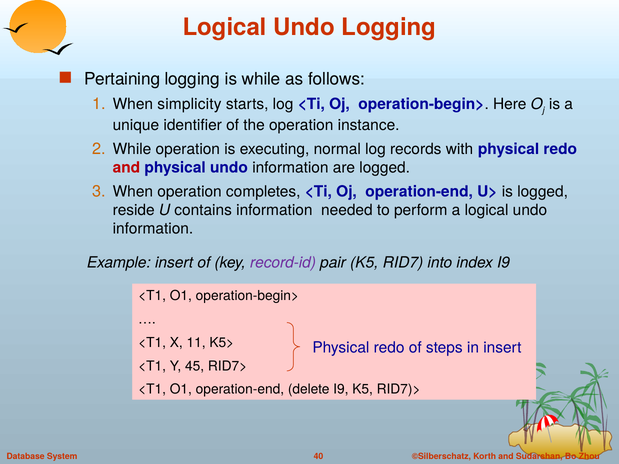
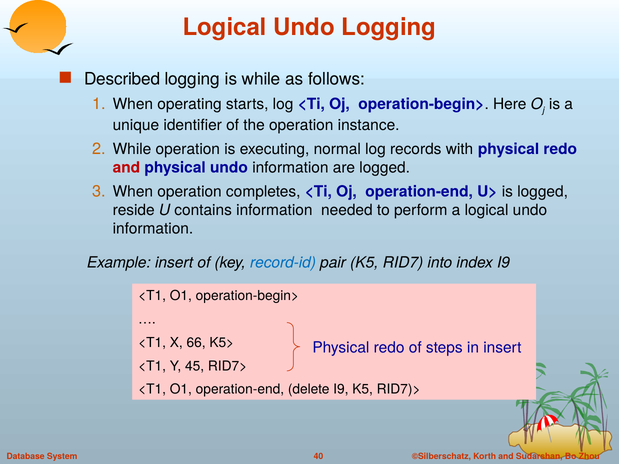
Pertaining: Pertaining -> Described
simplicity: simplicity -> operating
record-id colour: purple -> blue
11: 11 -> 66
